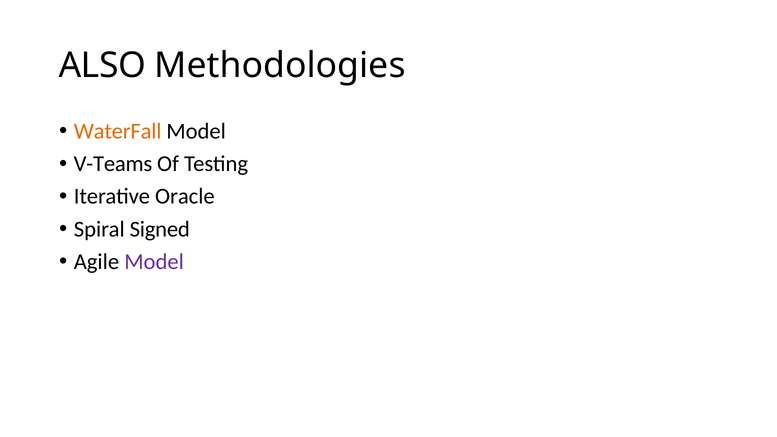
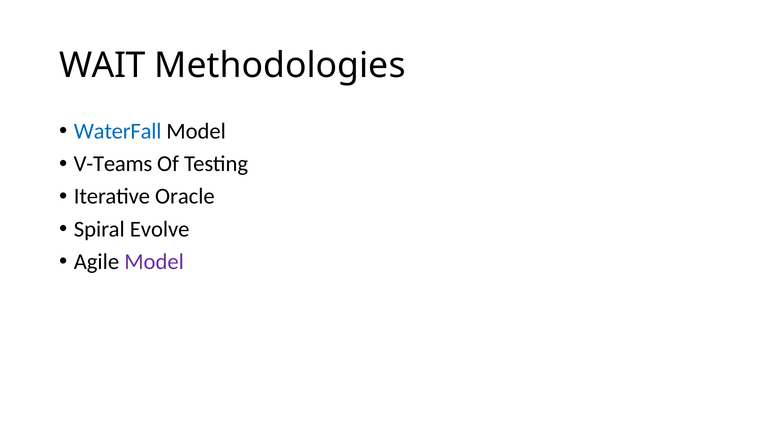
ALSO: ALSO -> WAIT
WaterFall colour: orange -> blue
Signed: Signed -> Evolve
